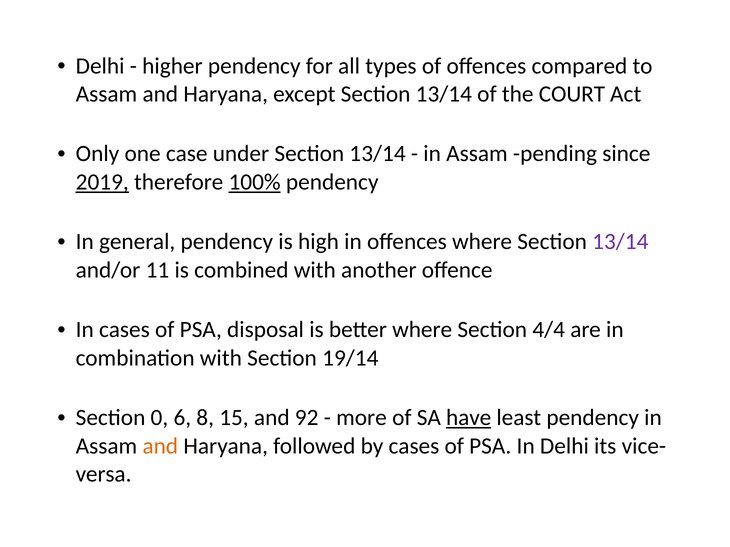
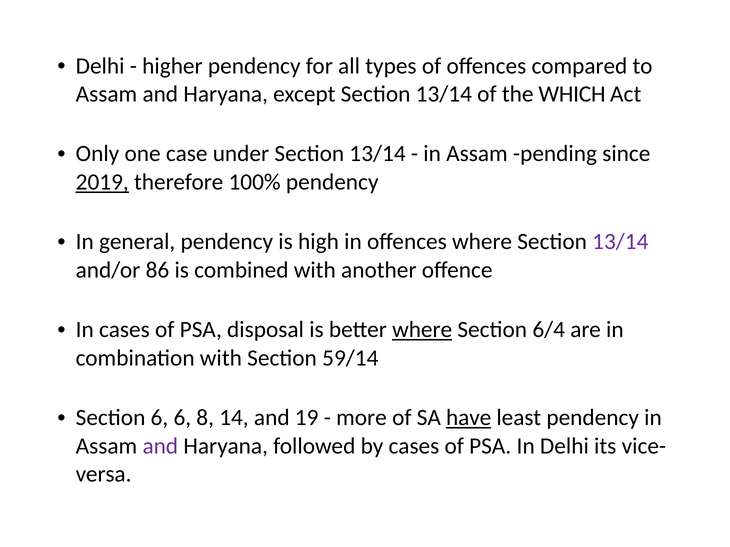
COURT: COURT -> WHICH
100% underline: present -> none
11: 11 -> 86
where at (422, 330) underline: none -> present
4/4: 4/4 -> 6/4
19/14: 19/14 -> 59/14
Section 0: 0 -> 6
15: 15 -> 14
92: 92 -> 19
and at (160, 446) colour: orange -> purple
